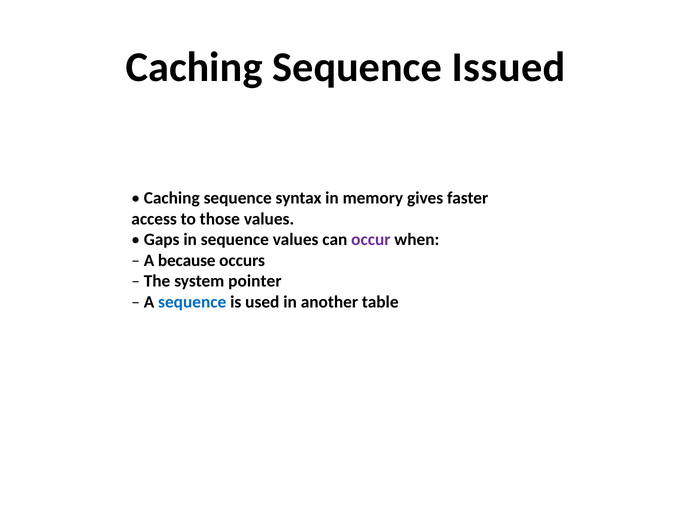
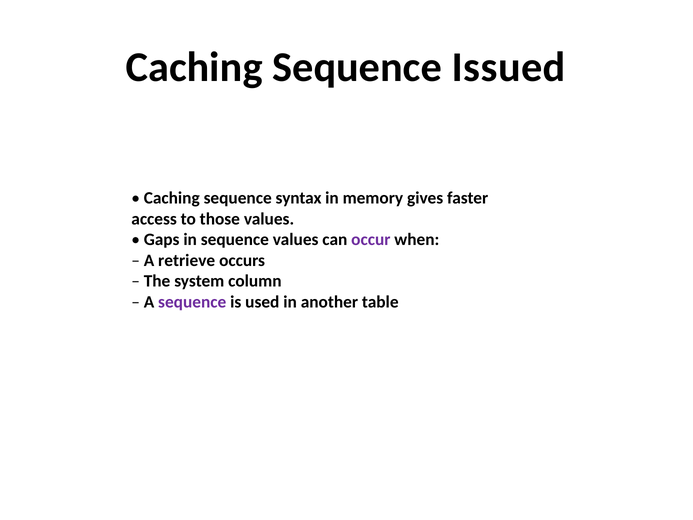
because: because -> retrieve
pointer: pointer -> column
sequence at (192, 302) colour: blue -> purple
